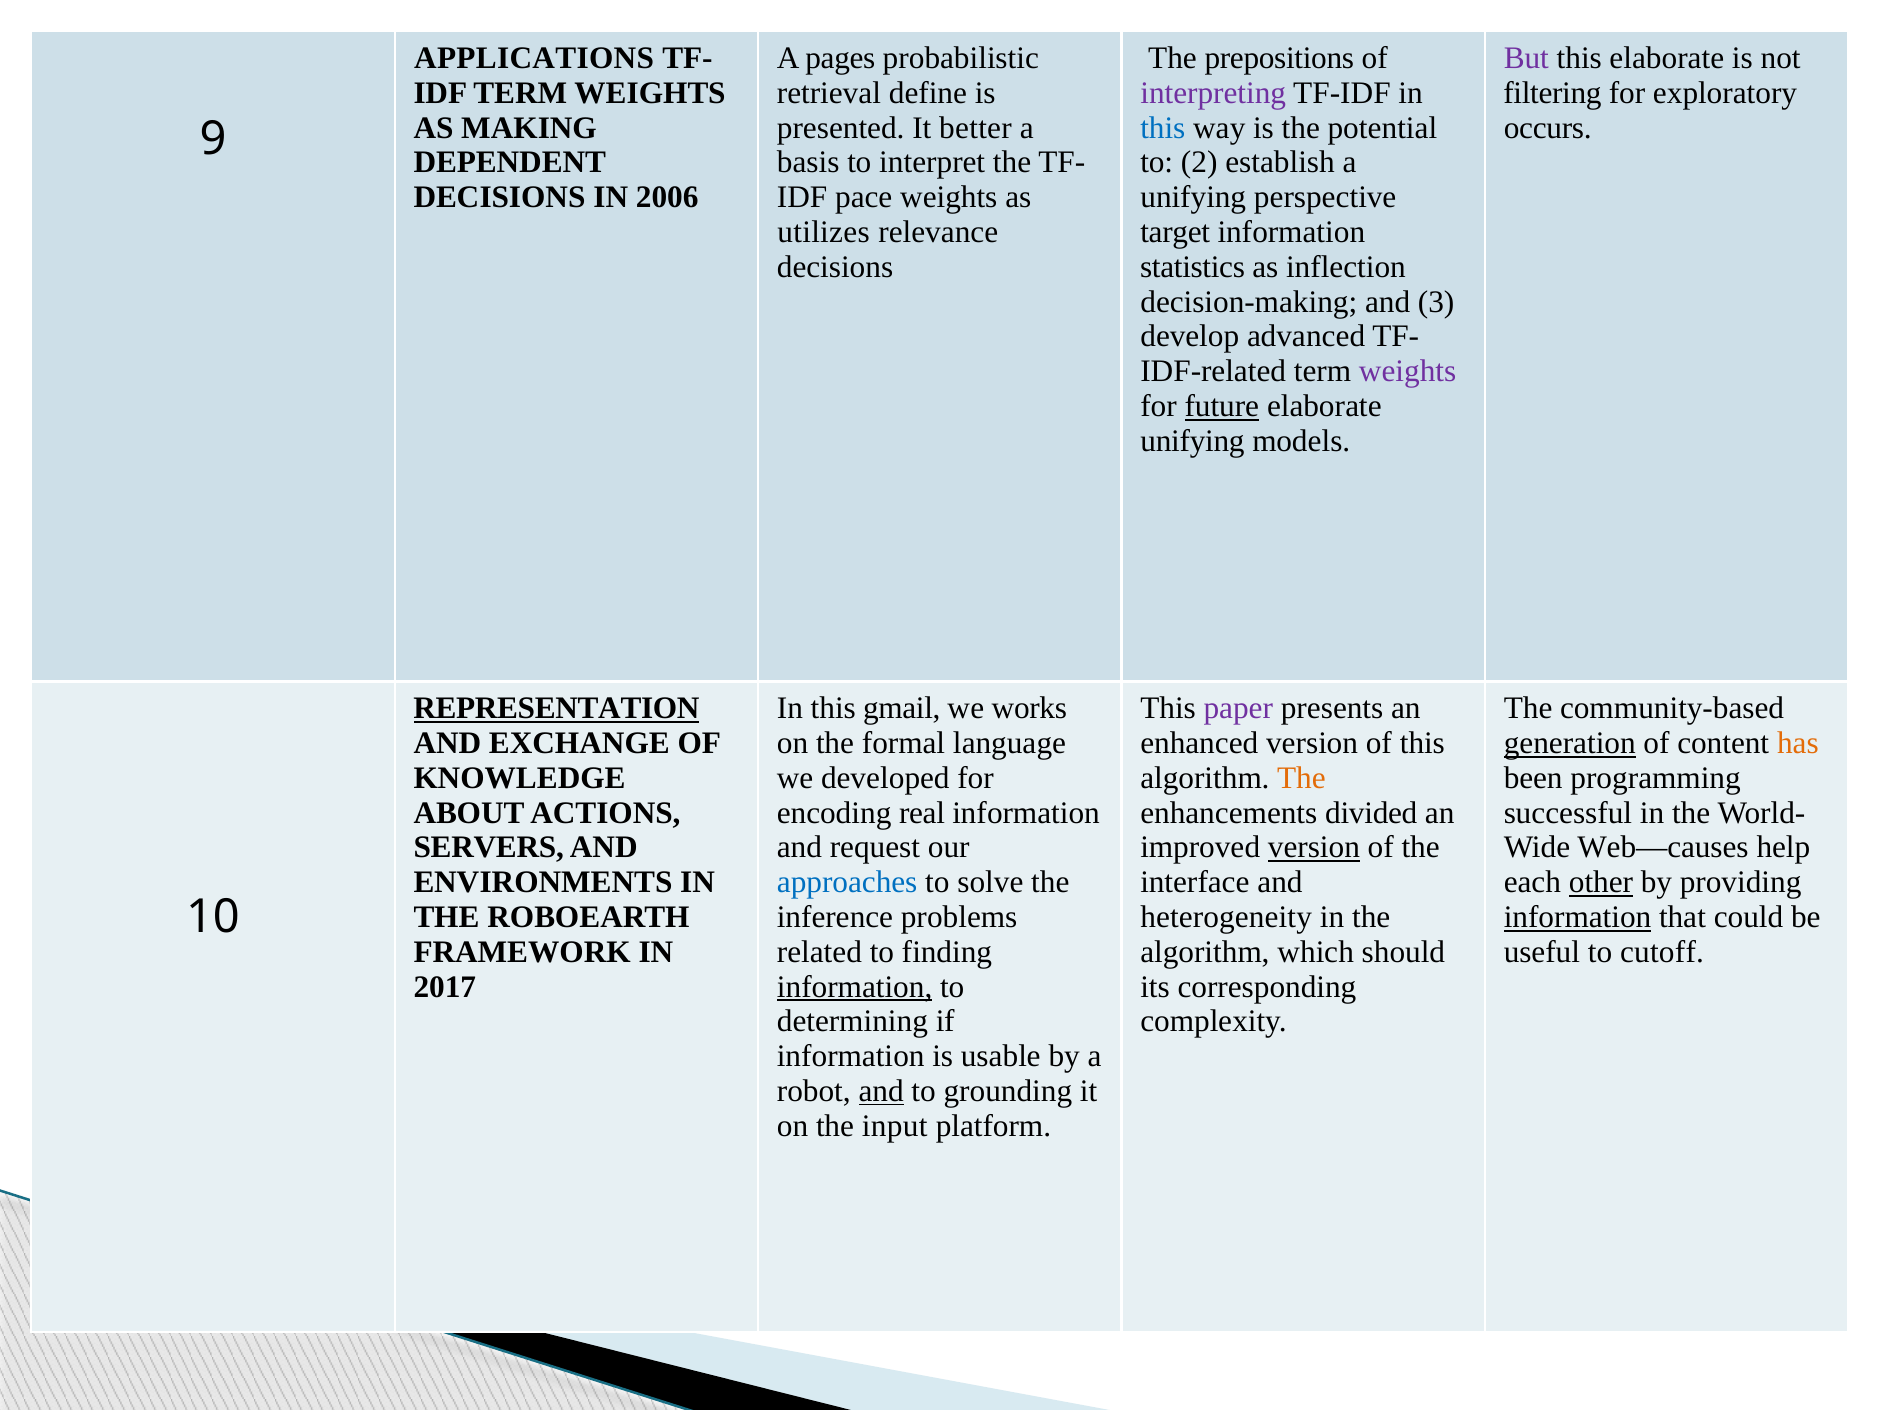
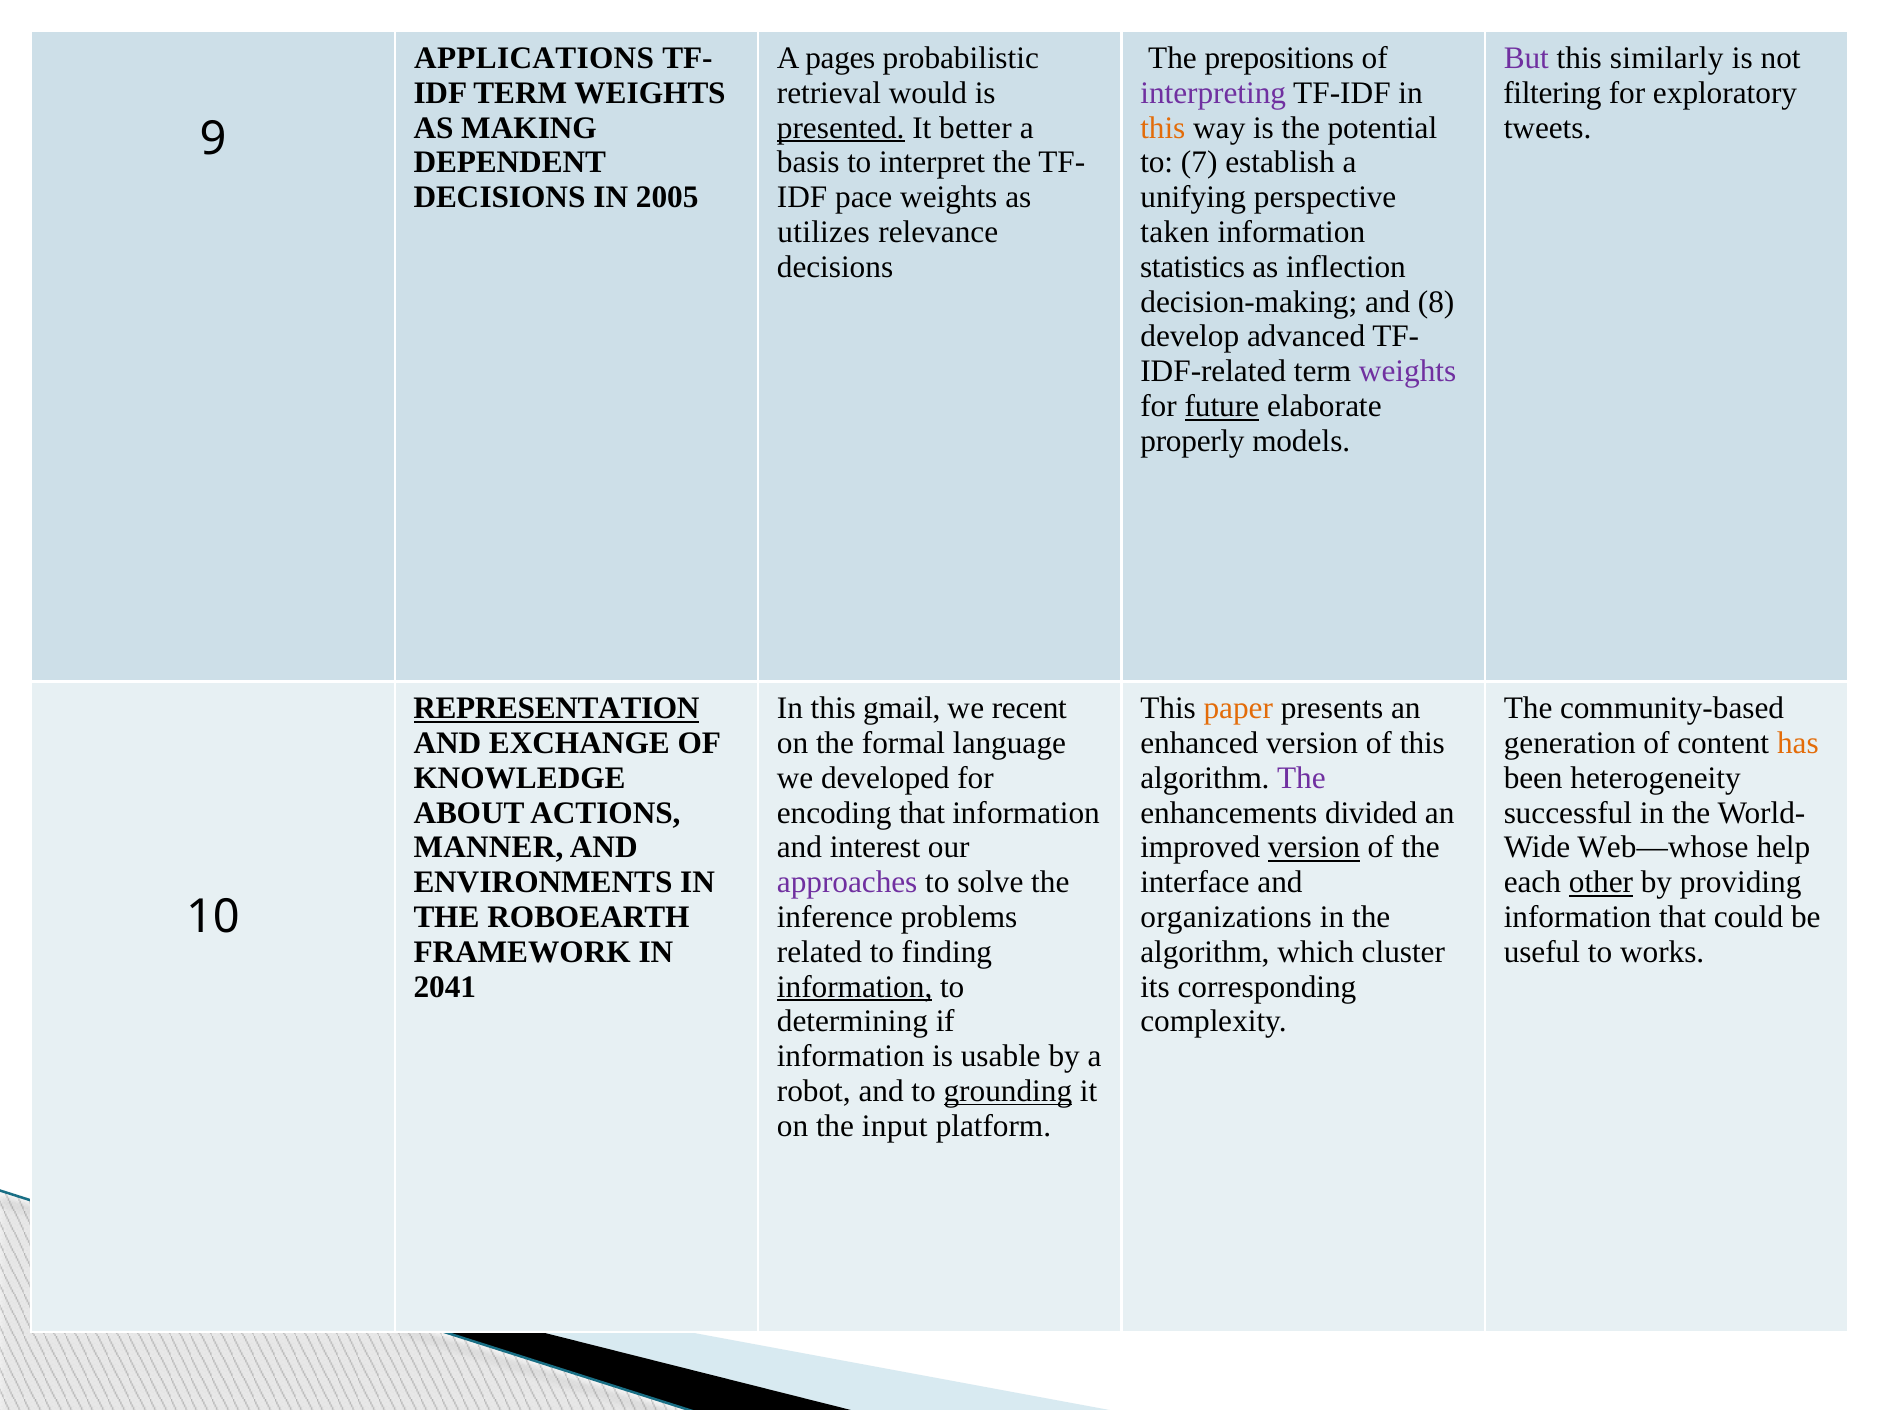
this elaborate: elaborate -> similarly
define: define -> would
presented underline: none -> present
this at (1163, 128) colour: blue -> orange
occurs: occurs -> tweets
2: 2 -> 7
2006: 2006 -> 2005
target: target -> taken
3: 3 -> 8
unifying at (1192, 441): unifying -> properly
works: works -> recent
paper colour: purple -> orange
generation underline: present -> none
The at (1301, 778) colour: orange -> purple
programming: programming -> heterogeneity
encoding real: real -> that
SERVERS: SERVERS -> MANNER
request: request -> interest
Web—causes: Web—causes -> Web—whose
approaches colour: blue -> purple
heterogeneity: heterogeneity -> organizations
information at (1578, 917) underline: present -> none
should: should -> cluster
cutoff: cutoff -> works
2017: 2017 -> 2041
and at (881, 1091) underline: present -> none
grounding underline: none -> present
